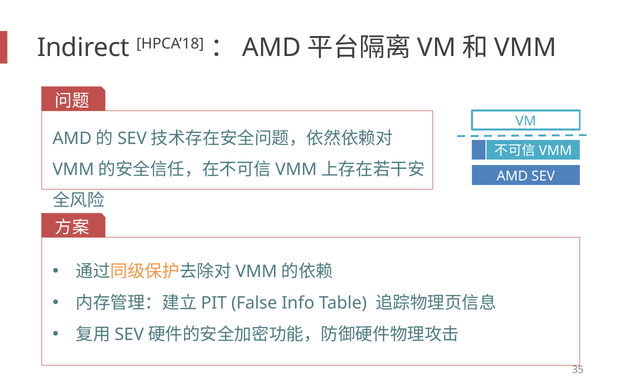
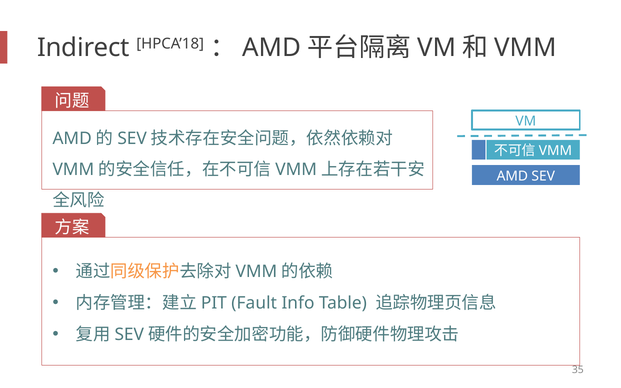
False: False -> Fault
